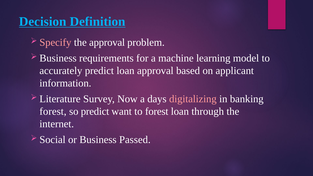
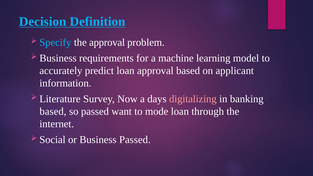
Specify colour: pink -> light blue
forest at (53, 111): forest -> based
so predict: predict -> passed
to forest: forest -> mode
